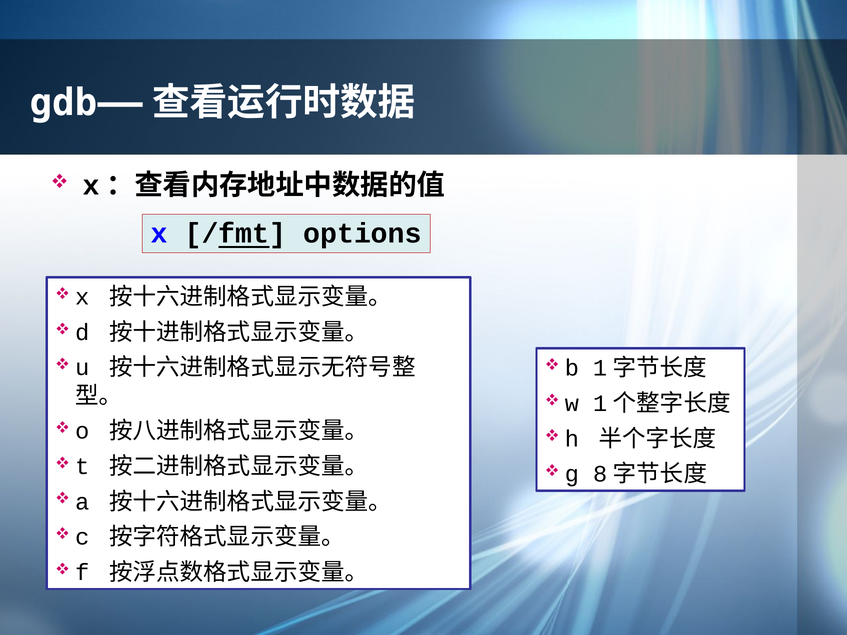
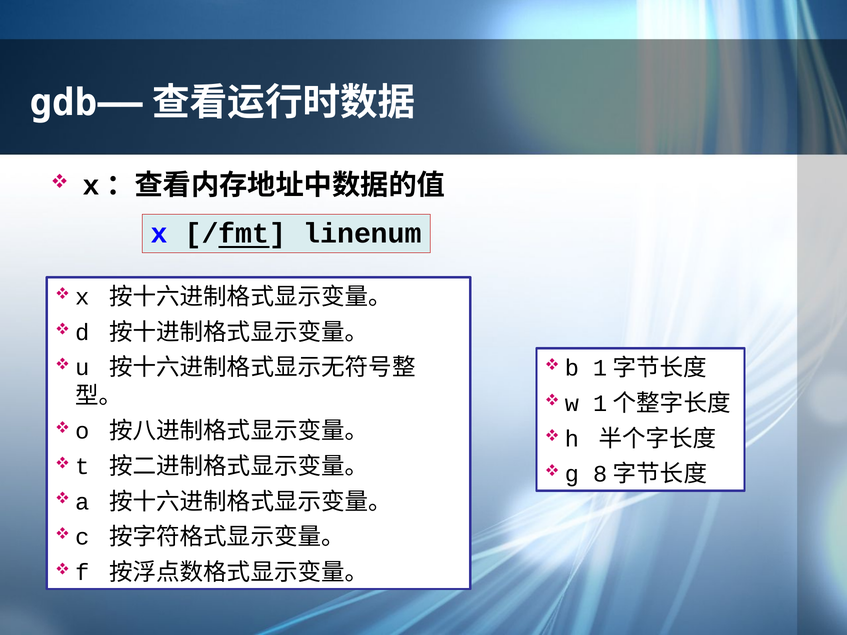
options: options -> linenum
